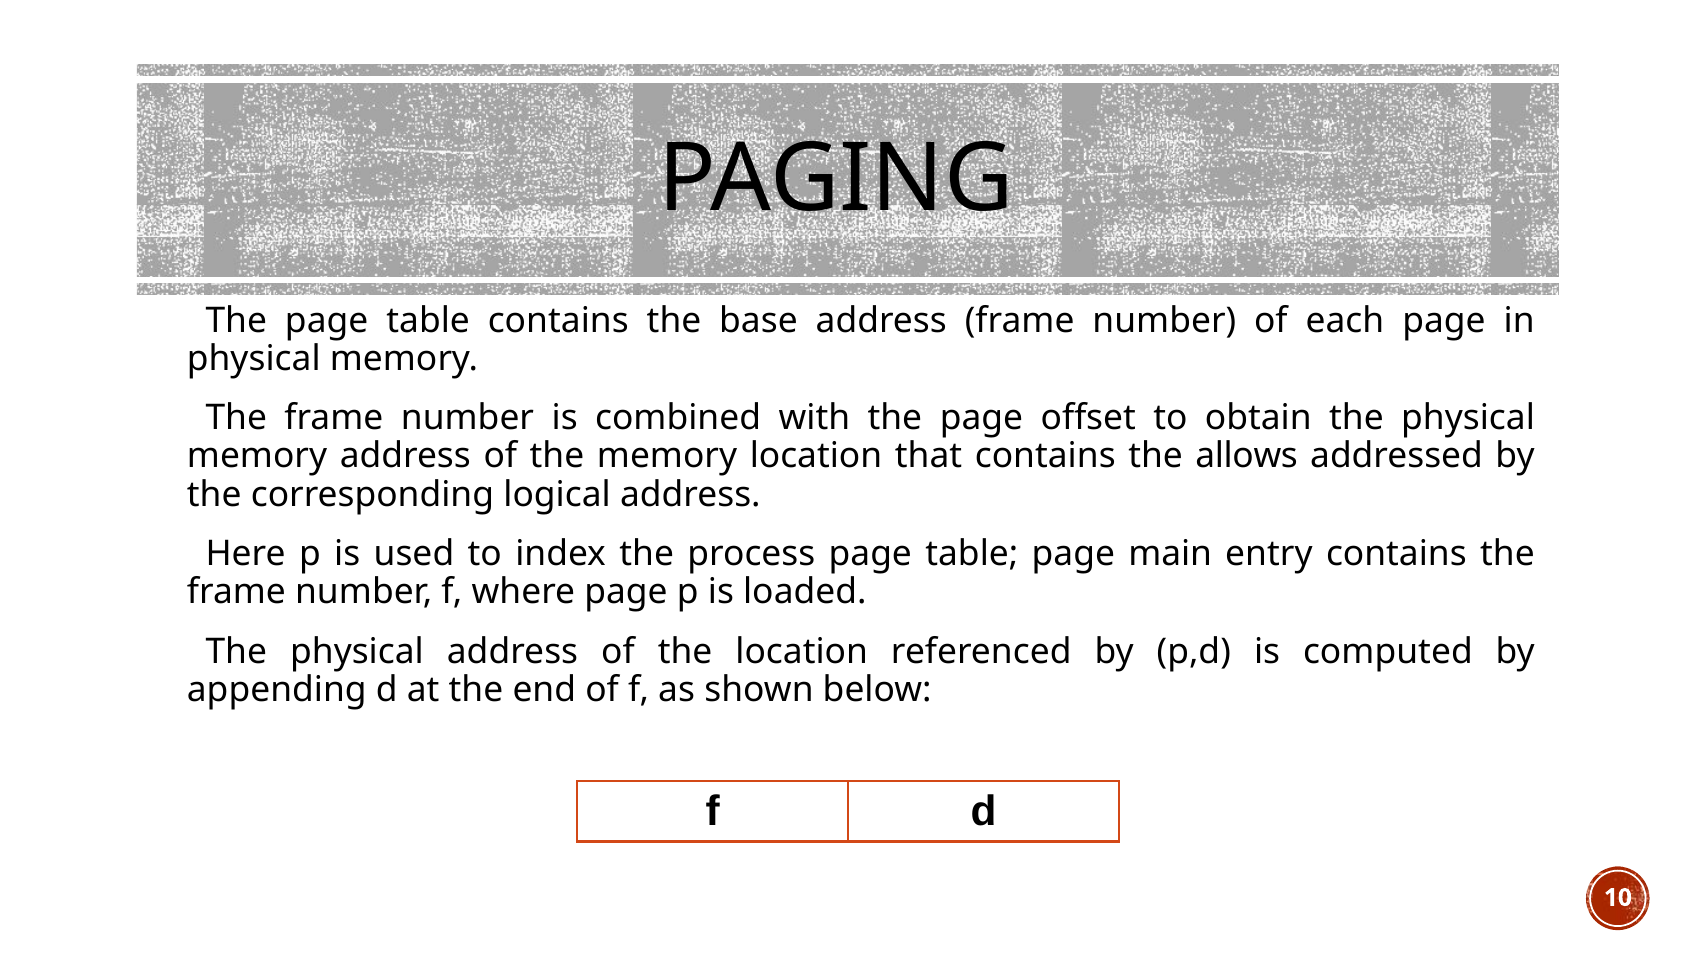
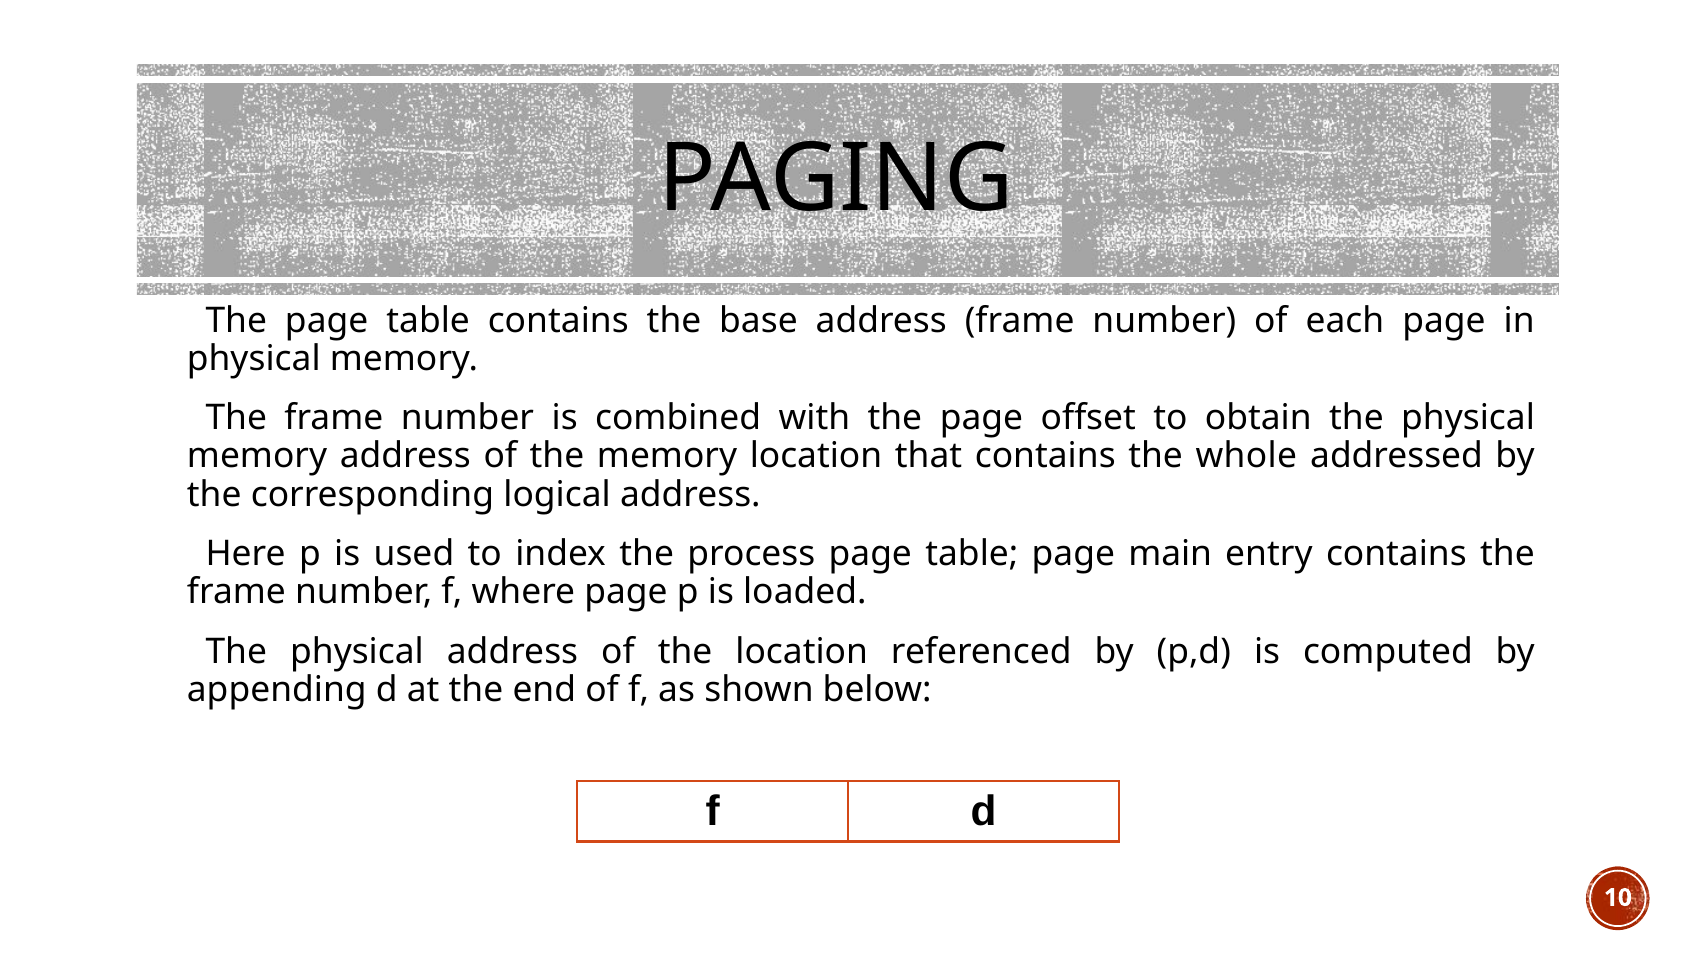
allows: allows -> whole
